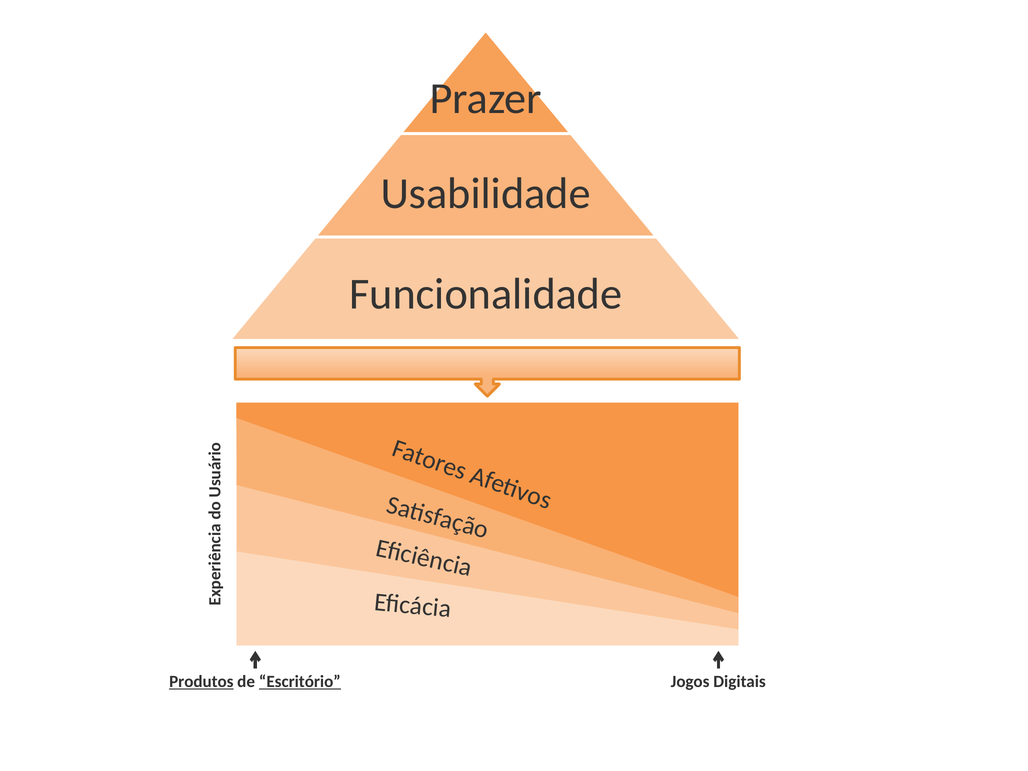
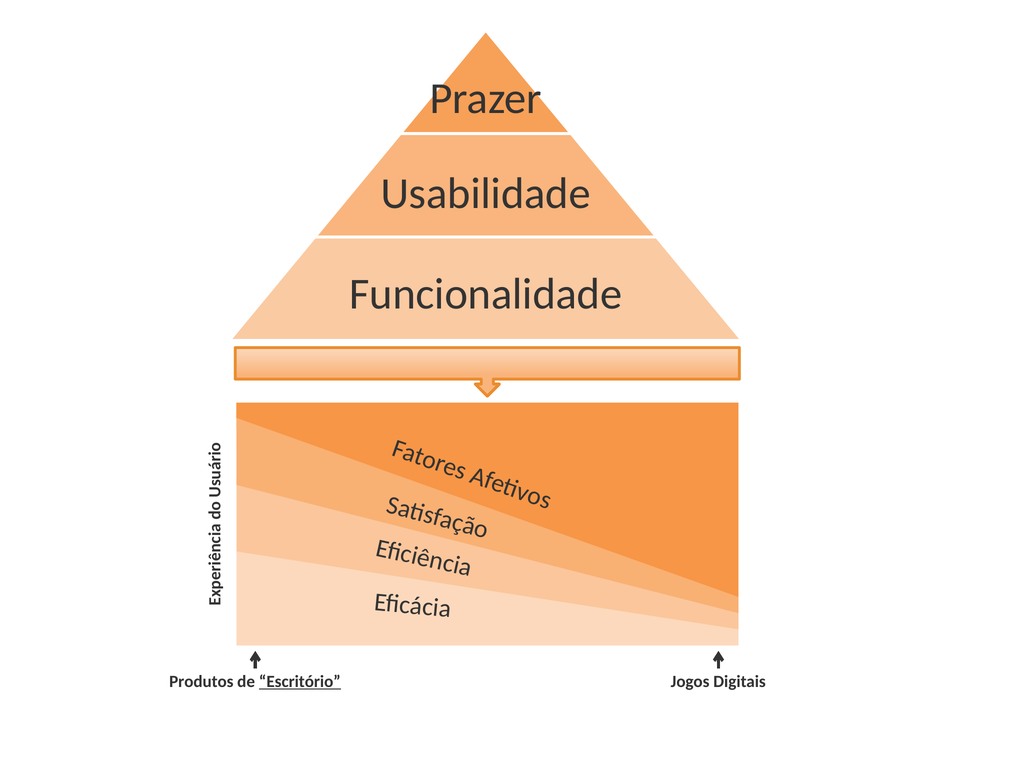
Produtos underline: present -> none
